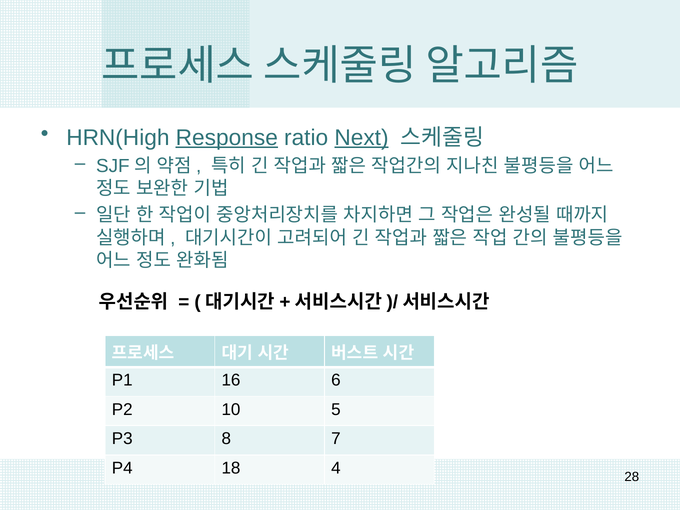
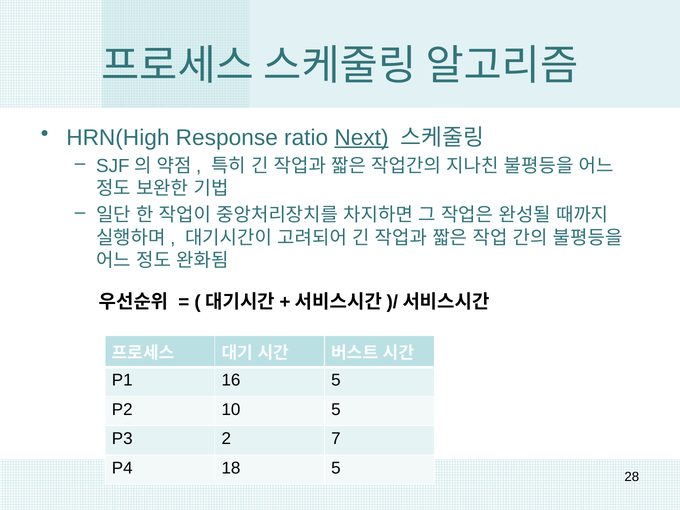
Response underline: present -> none
16 6: 6 -> 5
8: 8 -> 2
18 4: 4 -> 5
